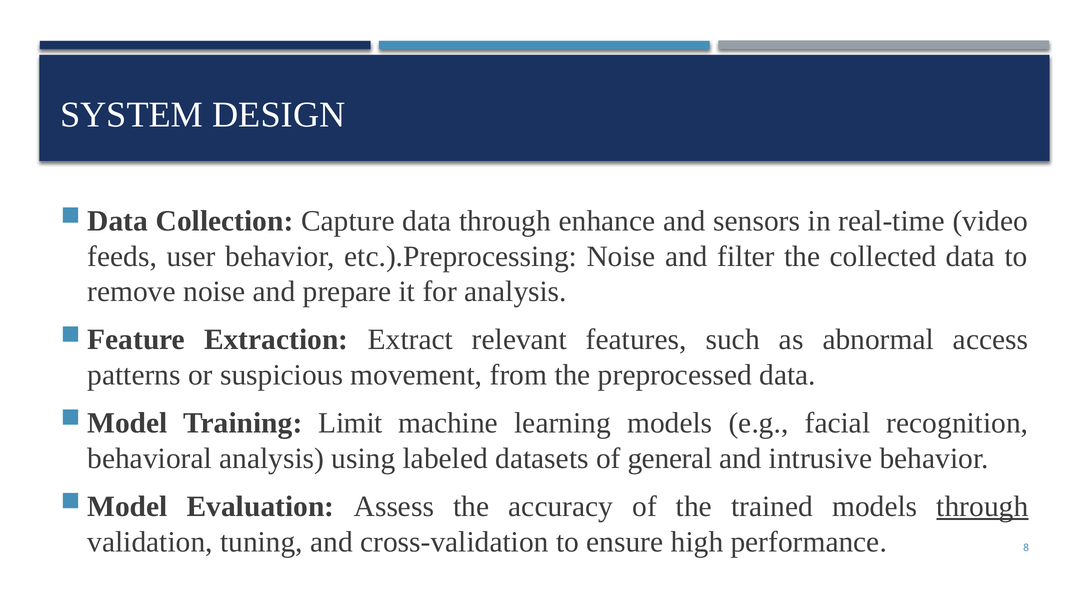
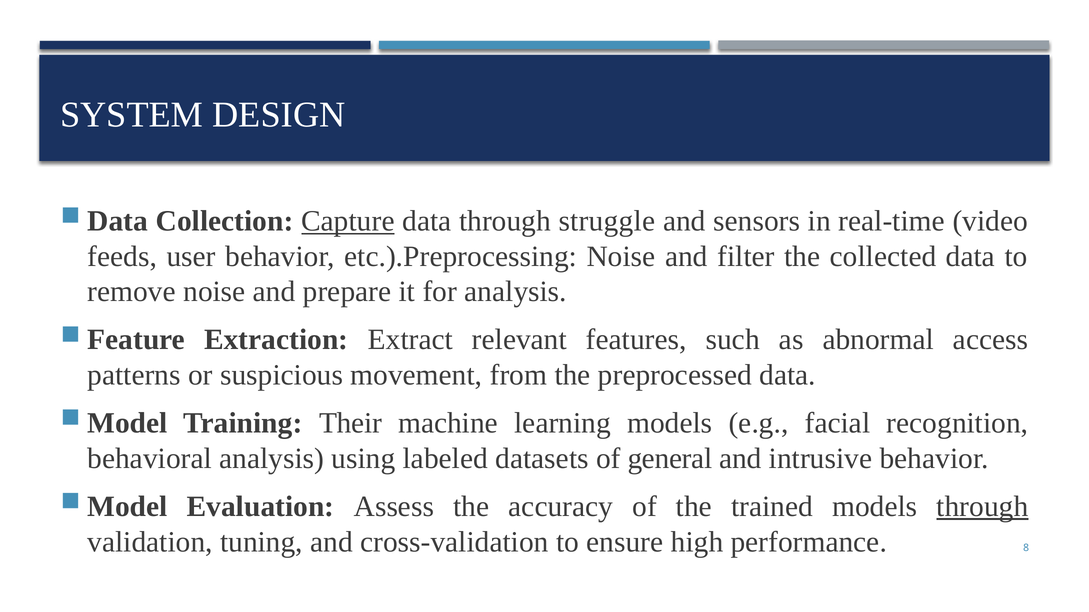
Capture underline: none -> present
enhance: enhance -> struggle
Limit: Limit -> Their
